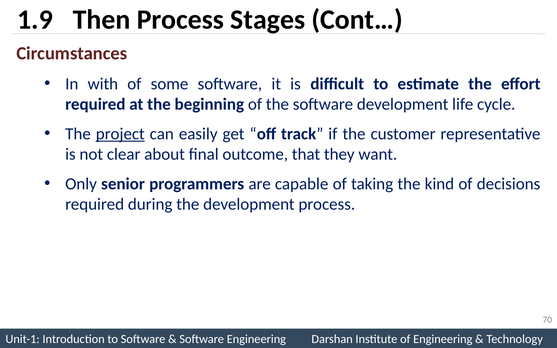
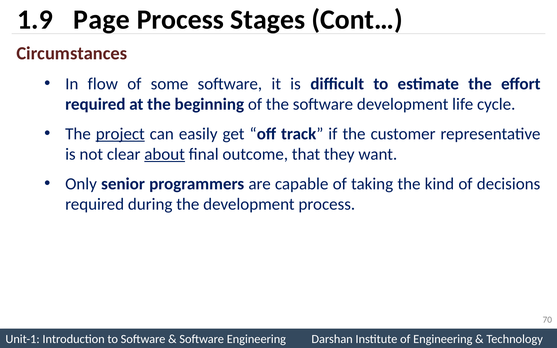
Then: Then -> Page
with: with -> flow
about underline: none -> present
